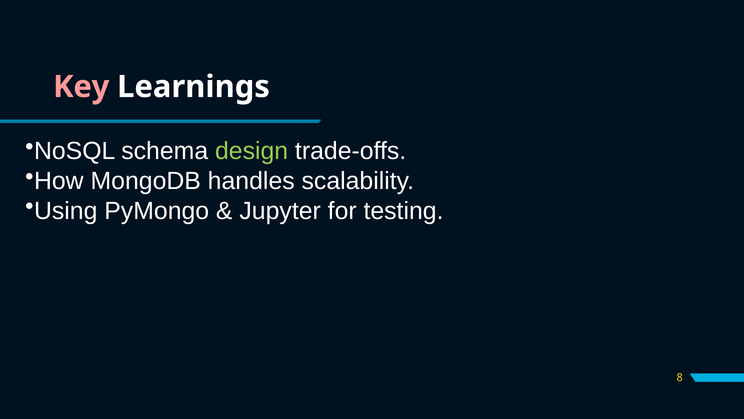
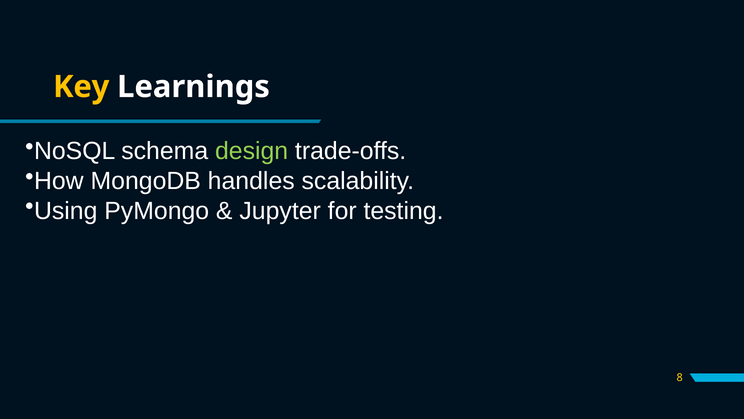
Key colour: pink -> yellow
